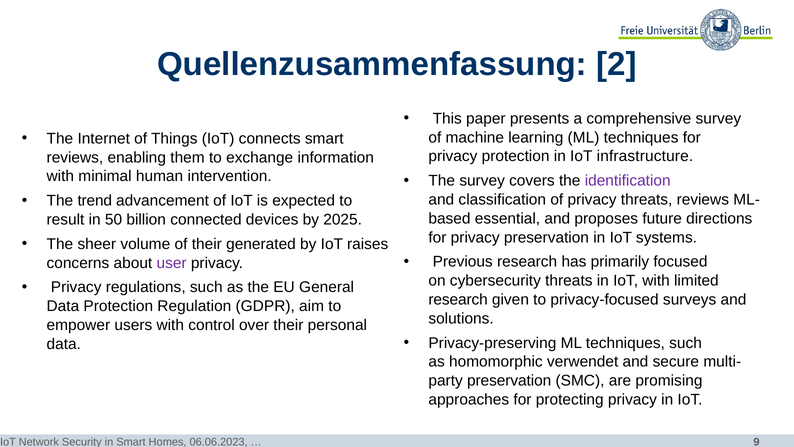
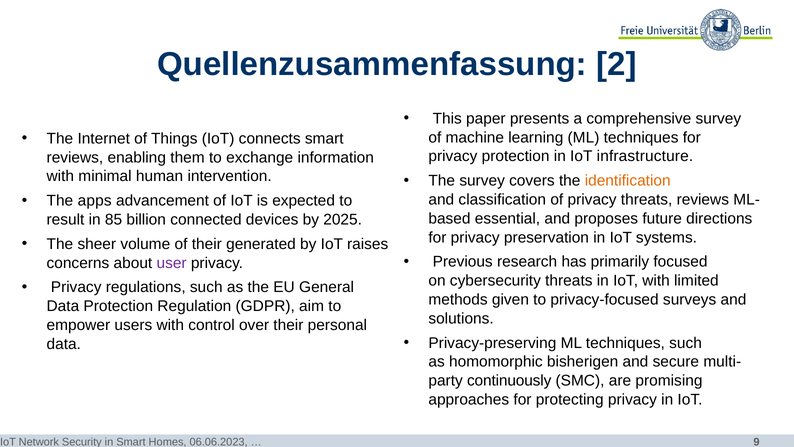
identification colour: purple -> orange
trend: trend -> apps
50: 50 -> 85
research at (458, 299): research -> methods
verwendet: verwendet -> bisherigen
preservation at (509, 380): preservation -> continuously
